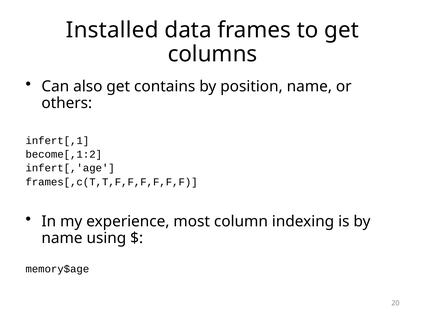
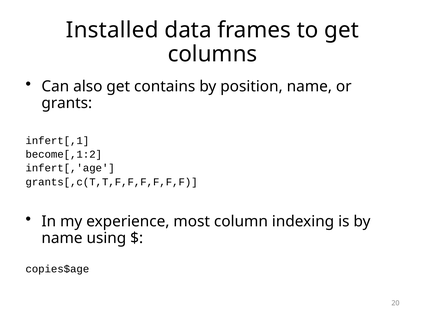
others: others -> grants
frames[,c(T,T,F,F,F,F,F,F: frames[,c(T,T,F,F,F,F,F,F -> grants[,c(T,T,F,F,F,F,F,F
memory$age: memory$age -> copies$age
